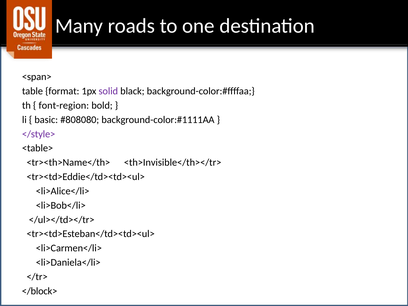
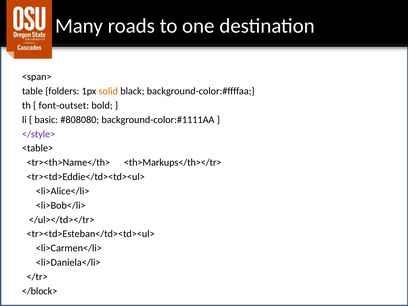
format: format -> folders
solid colour: purple -> orange
font-region: font-region -> font-outset
<th>Invisible</th></tr>: <th>Invisible</th></tr> -> <th>Markups</th></tr>
